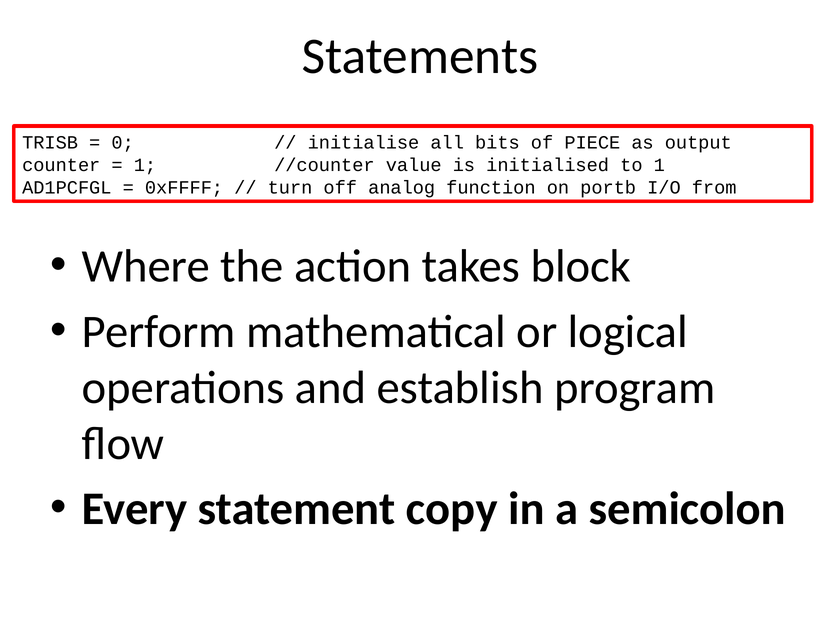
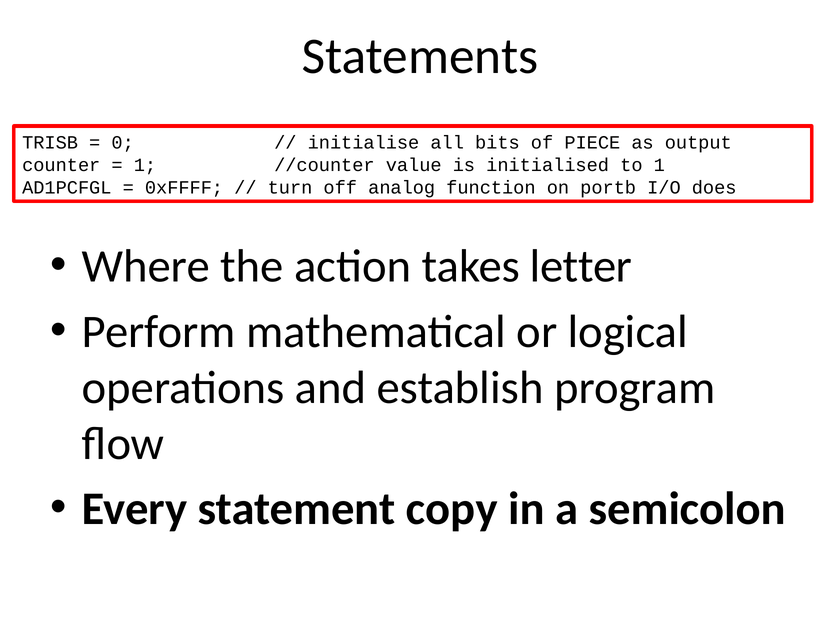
from: from -> does
block: block -> letter
